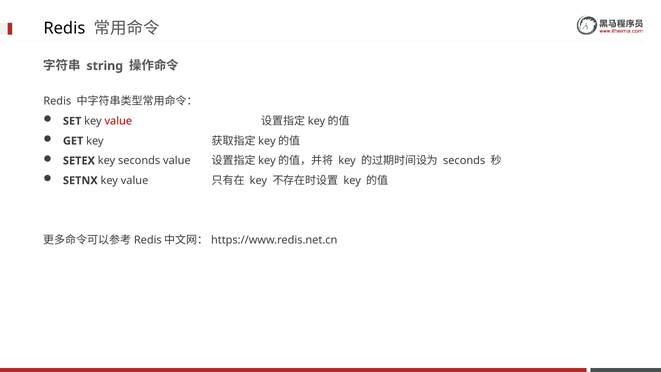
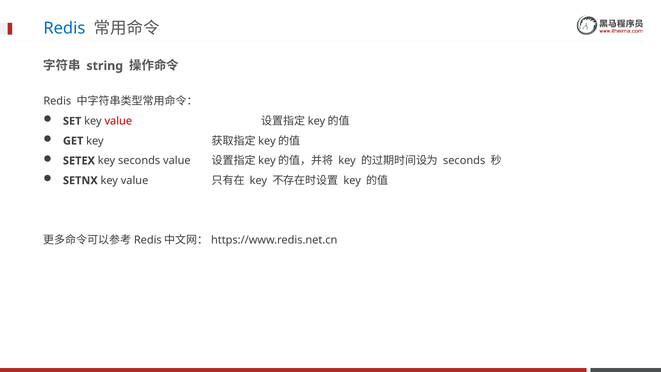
Redis at (64, 28) colour: black -> blue
